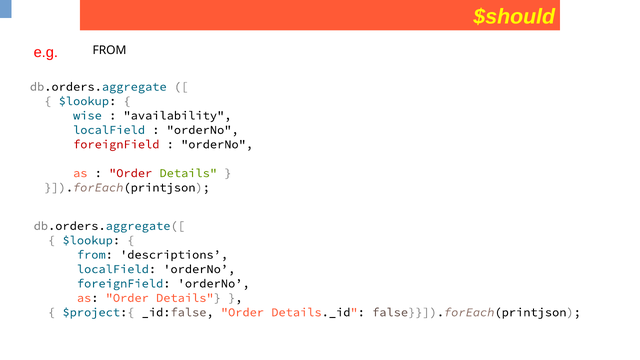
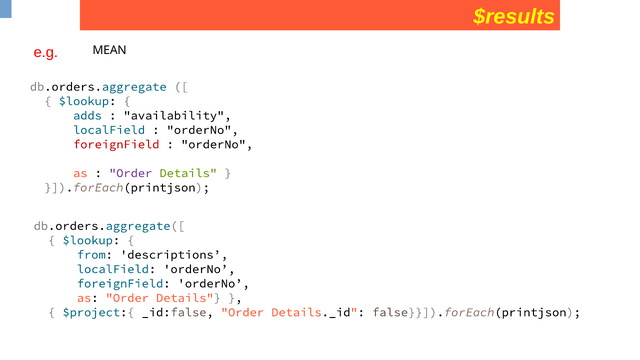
$should: $should -> $results
FROM at (110, 50): FROM -> MEAN
wise: wise -> adds
Order at (131, 173) colour: red -> purple
